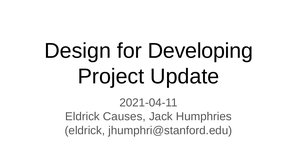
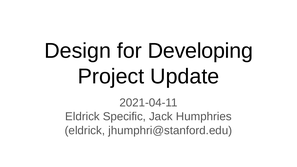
Causes: Causes -> Specific
